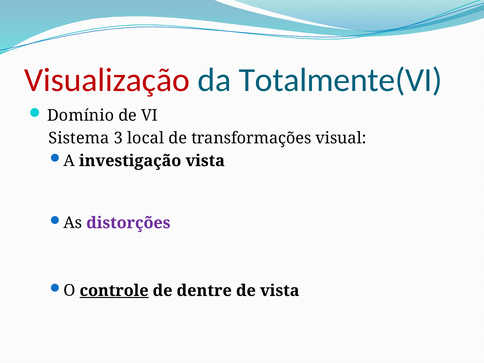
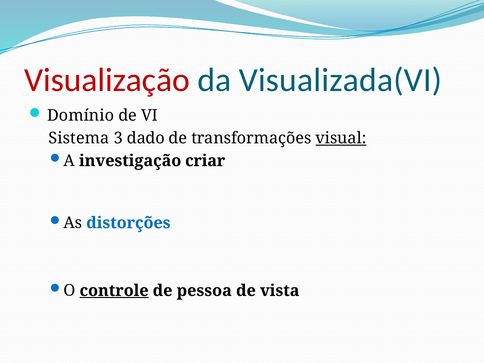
Totalmente(VI: Totalmente(VI -> Visualizada(VI
local: local -> dado
visual underline: none -> present
investigação vista: vista -> criar
distorções colour: purple -> blue
dentre: dentre -> pessoa
